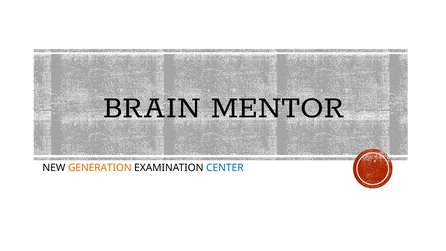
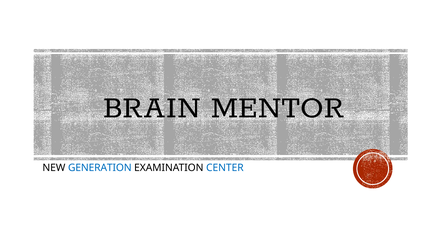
GENERATION colour: orange -> blue
